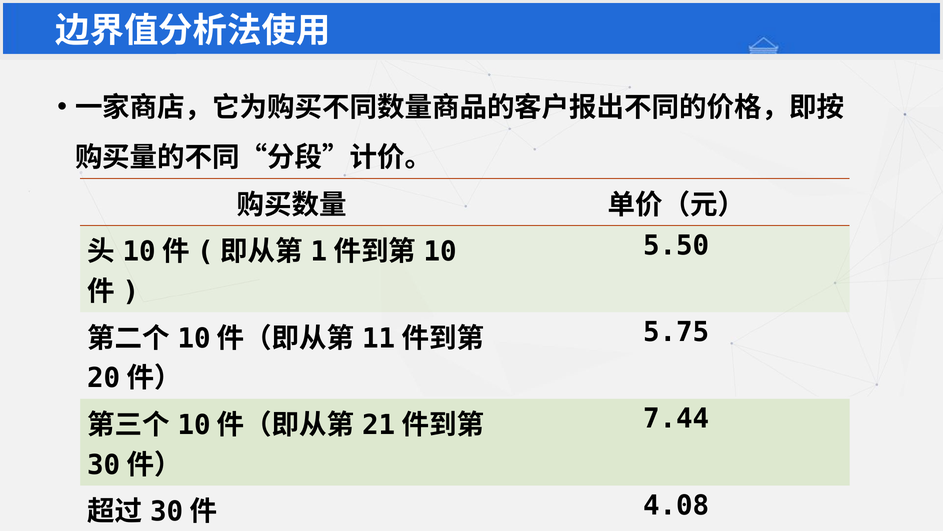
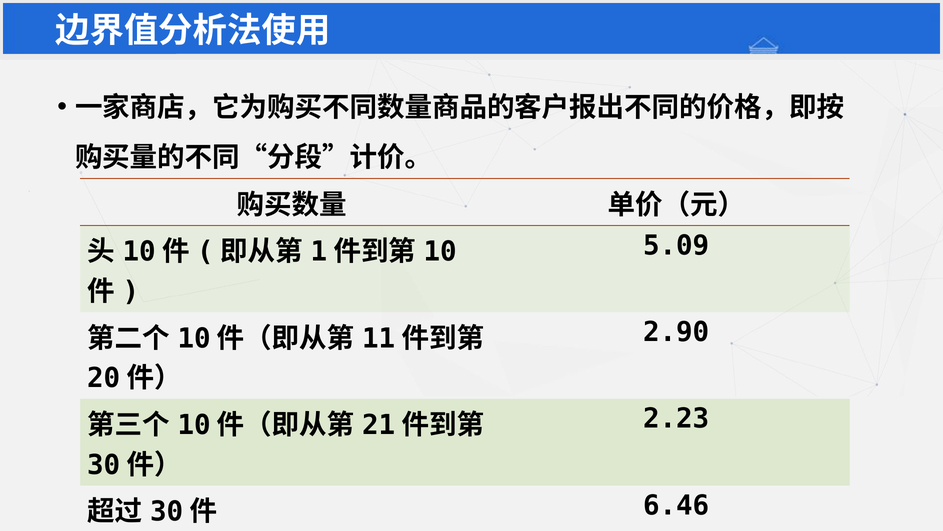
5.50: 5.50 -> 5.09
5.75: 5.75 -> 2.90
7.44: 7.44 -> 2.23
4.08: 4.08 -> 6.46
